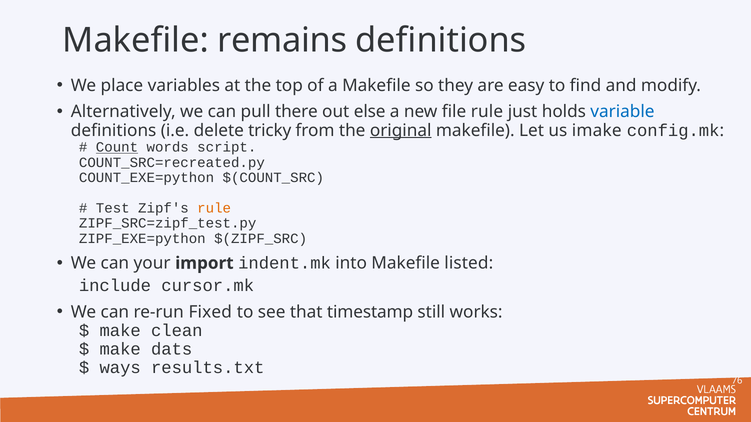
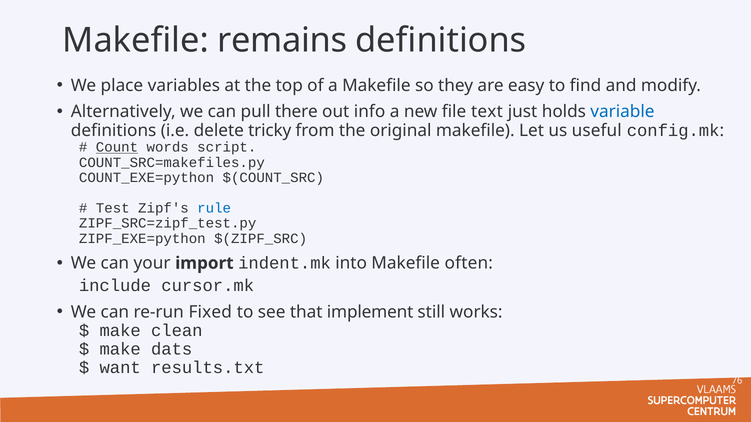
else: else -> info
file rule: rule -> text
original underline: present -> none
imake: imake -> useful
COUNT_SRC=recreated.py: COUNT_SRC=recreated.py -> COUNT_SRC=makefiles.py
rule at (214, 208) colour: orange -> blue
listed: listed -> often
timestamp: timestamp -> implement
ways: ways -> want
